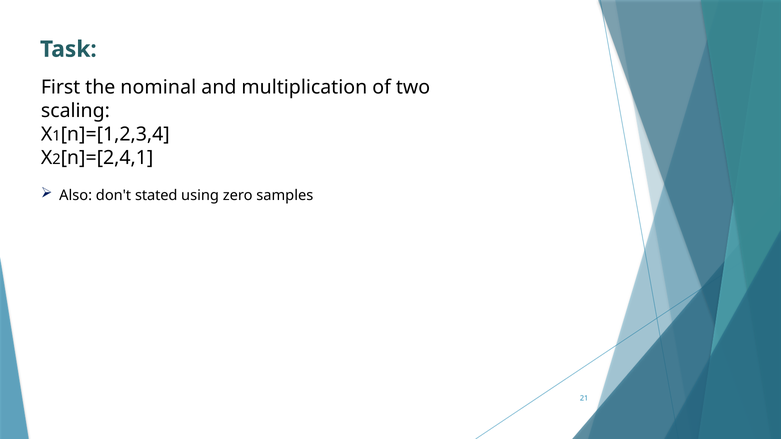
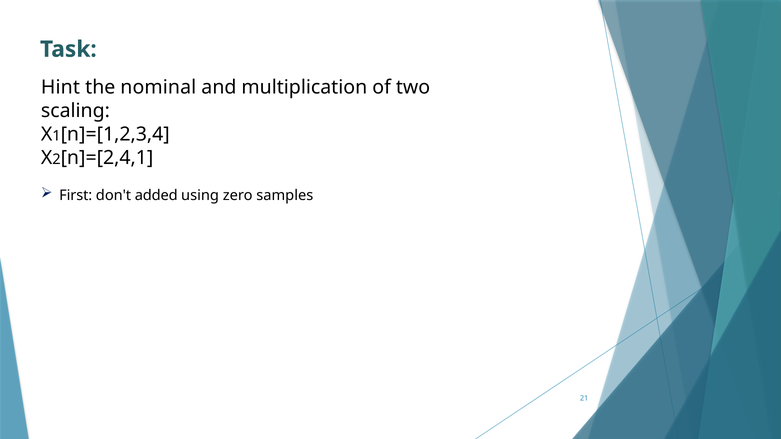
First: First -> Hint
Also: Also -> First
stated: stated -> added
